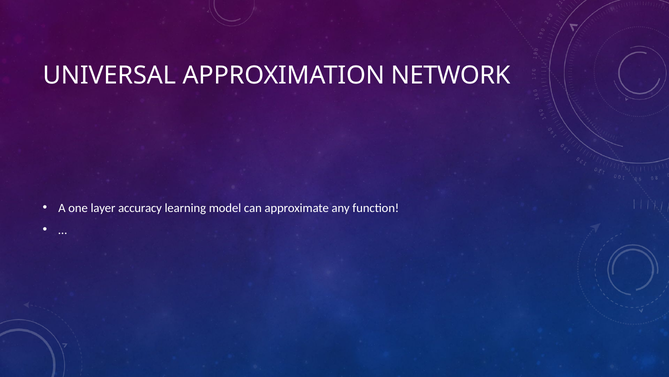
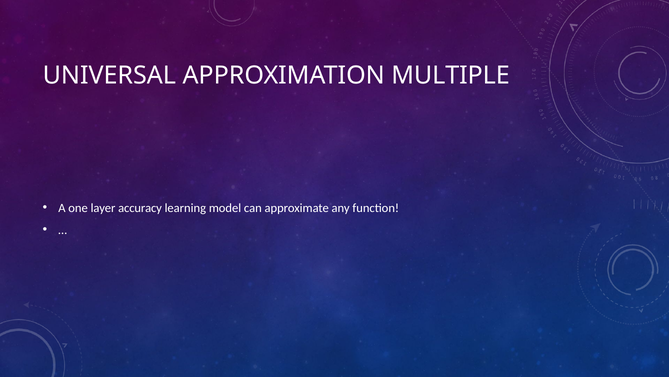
NETWORK: NETWORK -> MULTIPLE
